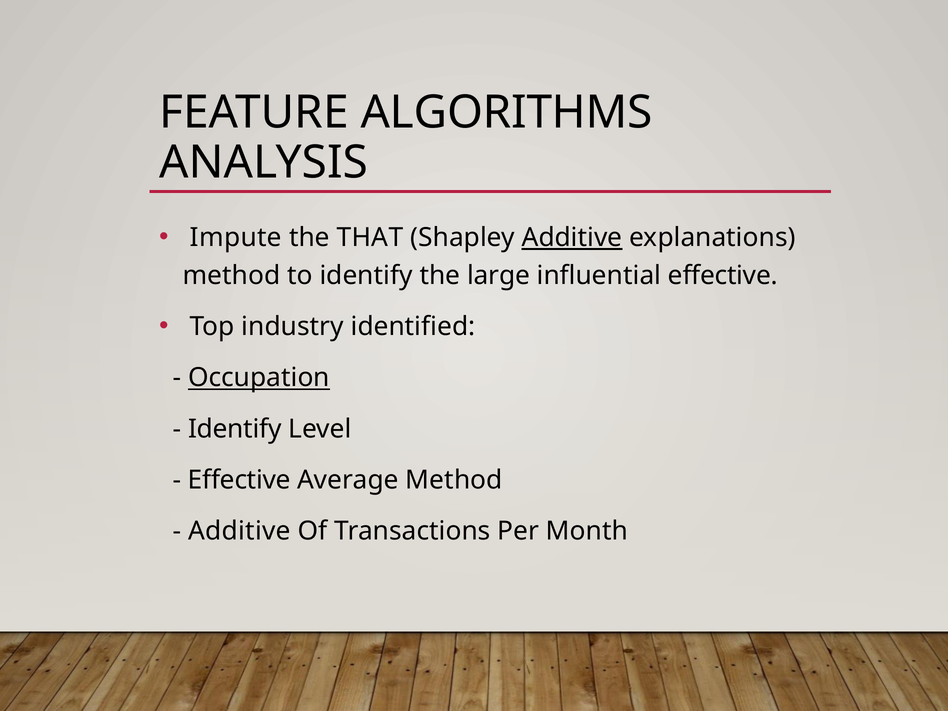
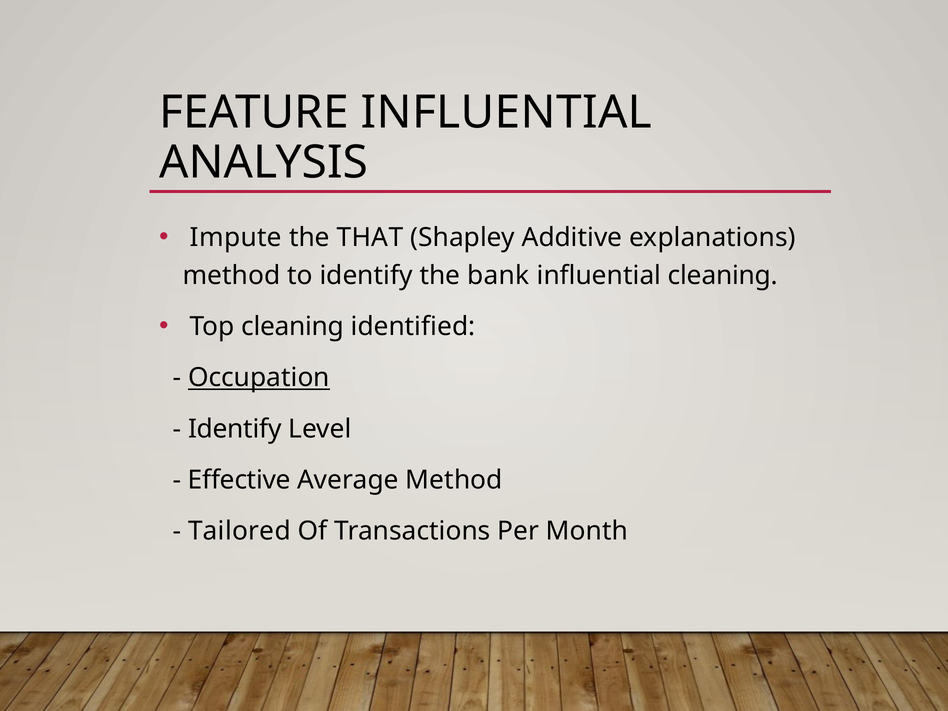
FEATURE ALGORITHMS: ALGORITHMS -> INFLUENTIAL
Additive at (572, 238) underline: present -> none
large: large -> bank
influential effective: effective -> cleaning
Top industry: industry -> cleaning
Additive at (239, 531): Additive -> Tailored
